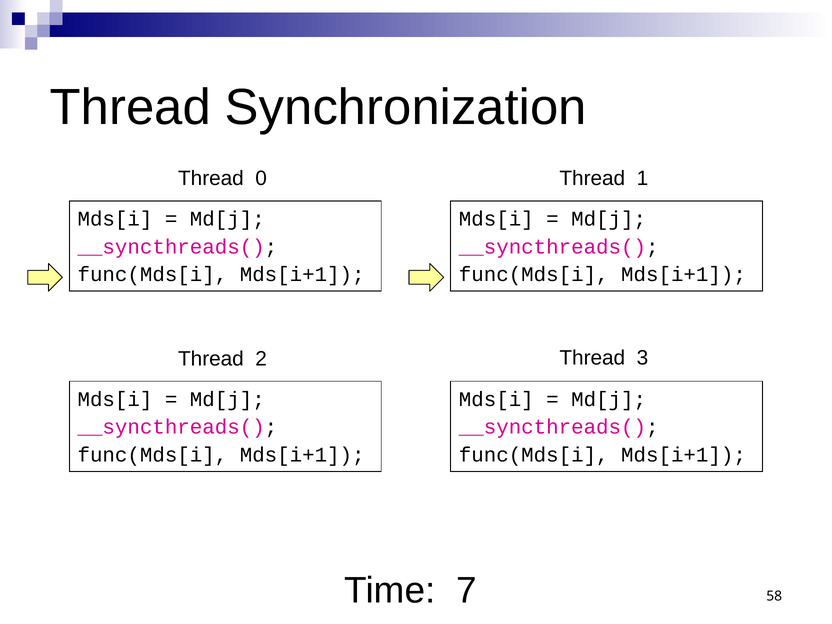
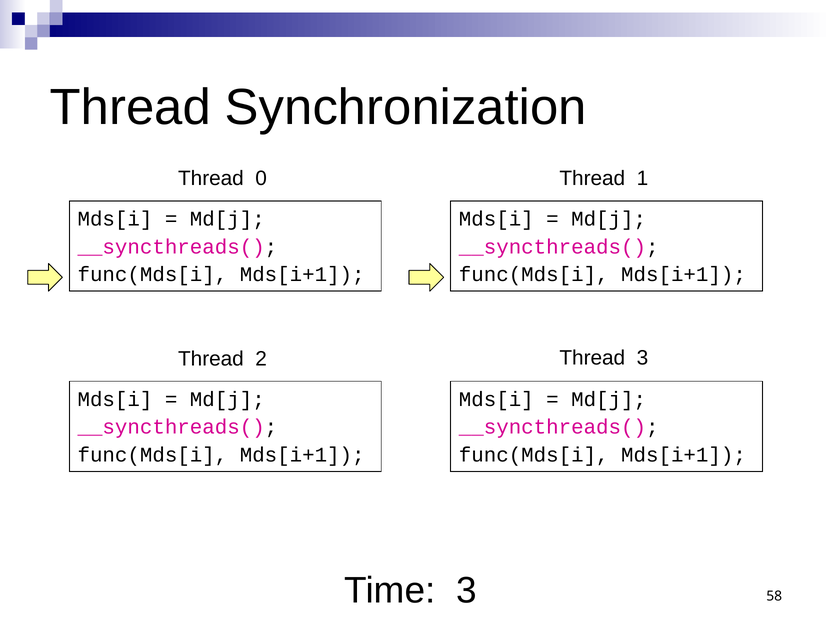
Time 7: 7 -> 3
